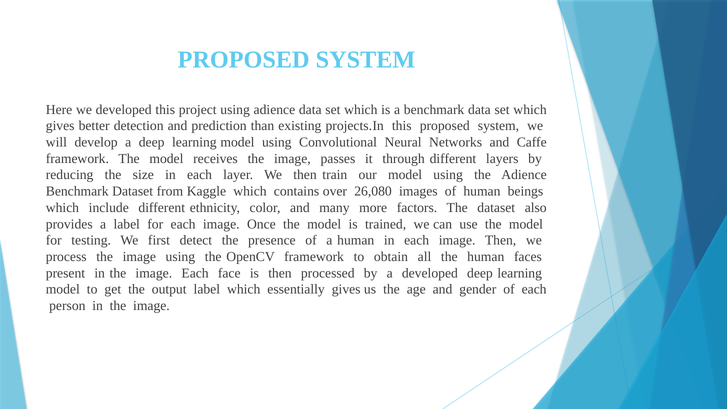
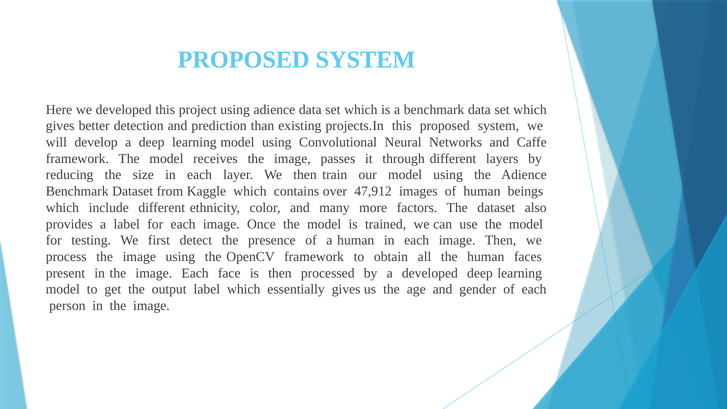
26,080: 26,080 -> 47,912
